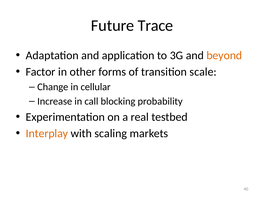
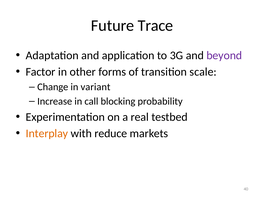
beyond colour: orange -> purple
cellular: cellular -> variant
scaling: scaling -> reduce
